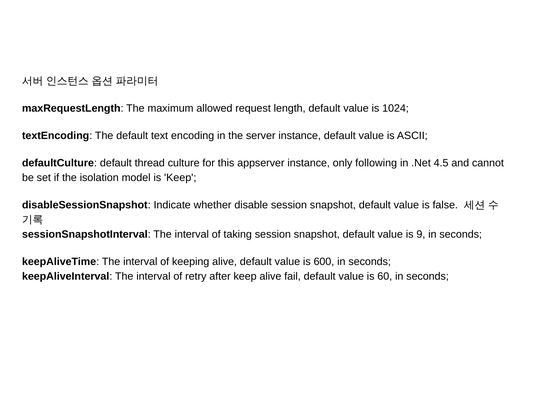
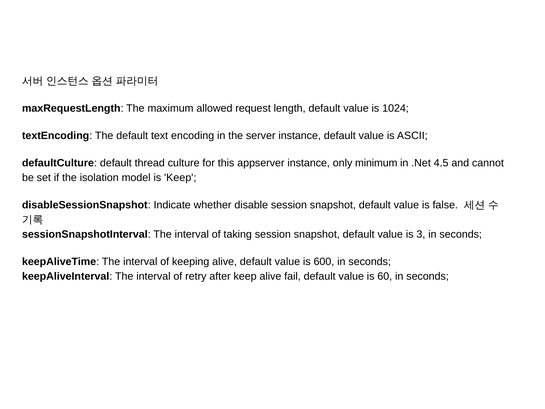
following: following -> minimum
9: 9 -> 3
